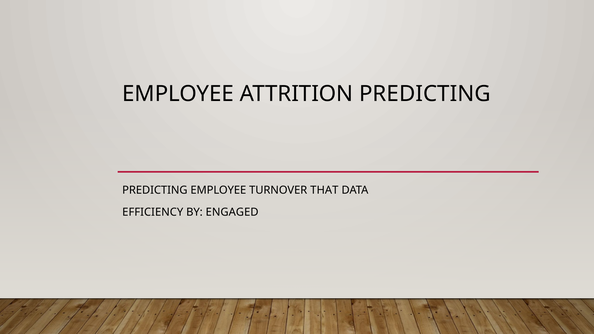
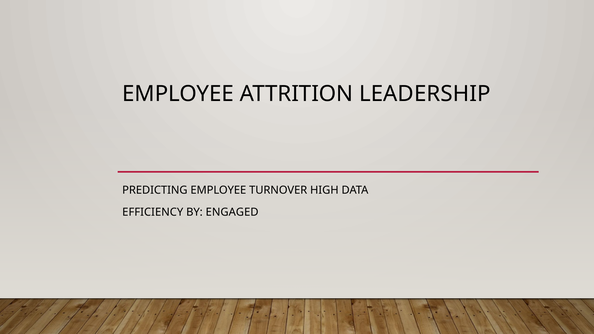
ATTRITION PREDICTING: PREDICTING -> LEADERSHIP
THAT: THAT -> HIGH
